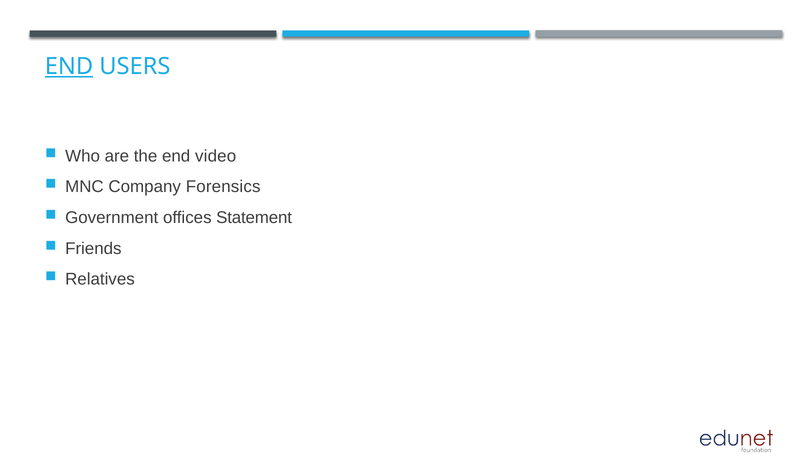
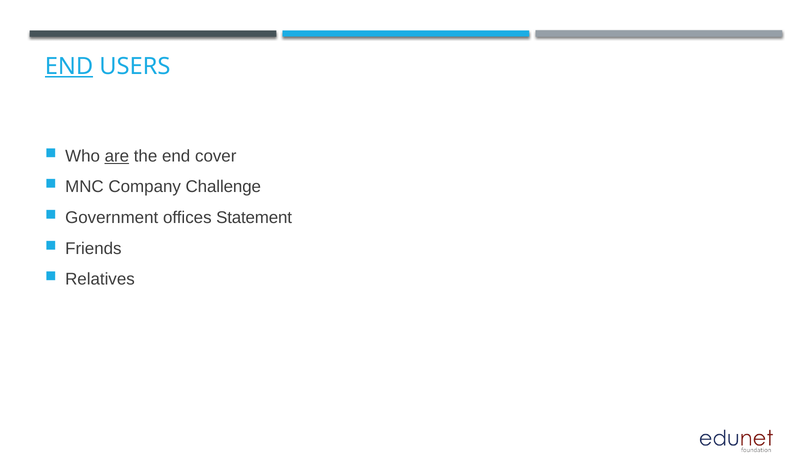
are underline: none -> present
video: video -> cover
Forensics: Forensics -> Challenge
